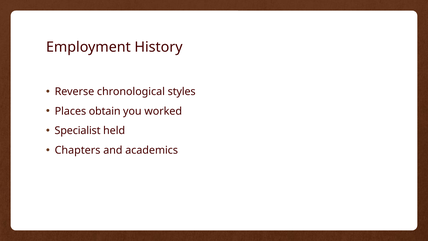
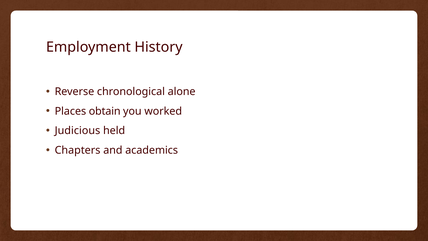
styles: styles -> alone
Specialist: Specialist -> Judicious
